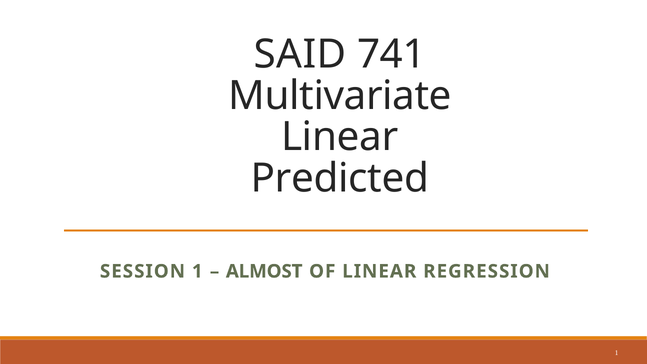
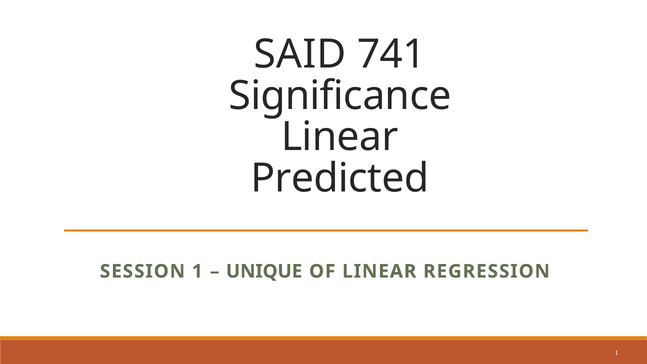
Multivariate: Multivariate -> Significance
ALMOST: ALMOST -> UNIQUE
